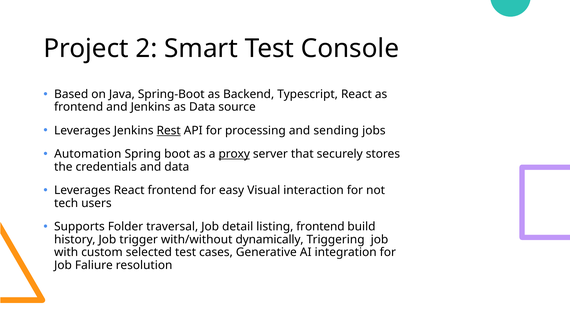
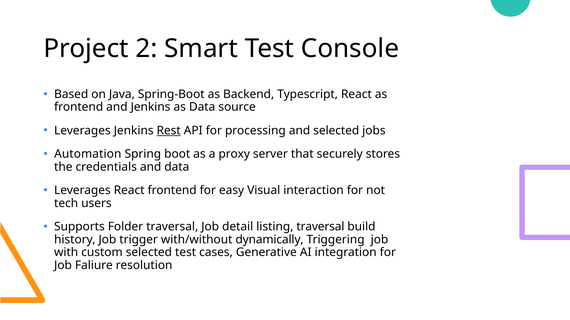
and sending: sending -> selected
proxy underline: present -> none
listing frontend: frontend -> traversal
